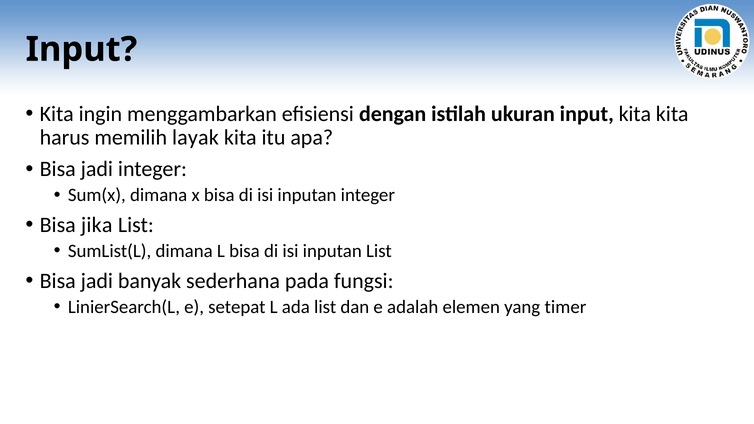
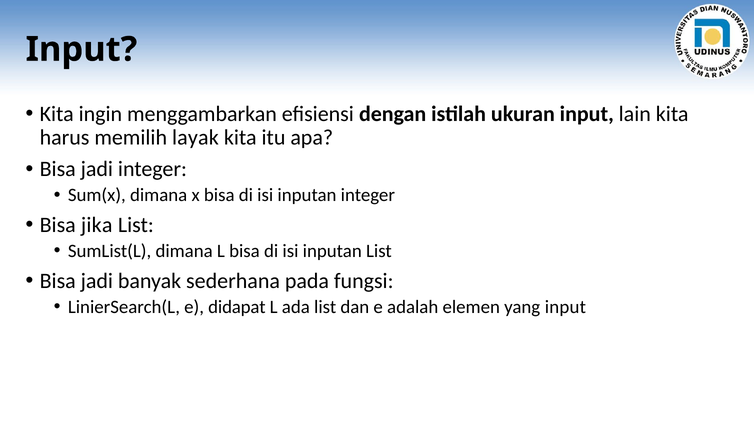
input kita: kita -> lain
setepat: setepat -> didapat
yang timer: timer -> input
